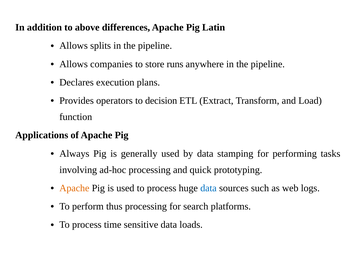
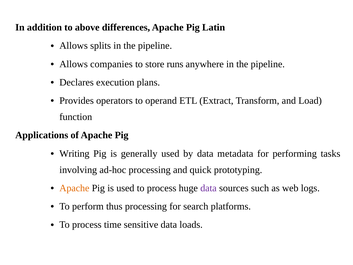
decision: decision -> operand
Always: Always -> Writing
stamping: stamping -> metadata
data at (208, 188) colour: blue -> purple
